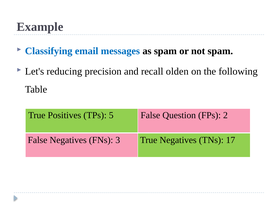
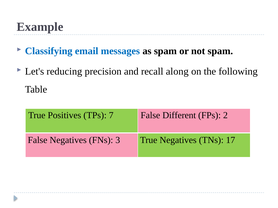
olden: olden -> along
5: 5 -> 7
Question: Question -> Different
